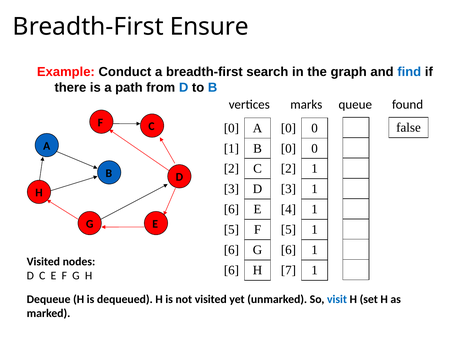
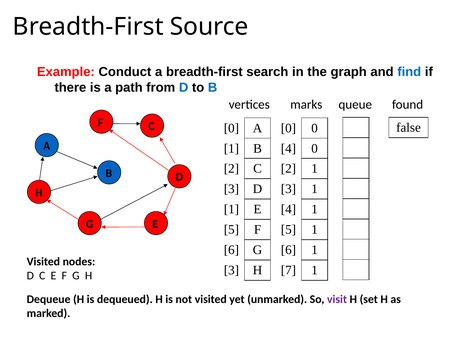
Ensure: Ensure -> Source
0 at (288, 148): 0 -> 4
6 at (231, 209): 6 -> 1
6 at (231, 270): 6 -> 3
visit colour: blue -> purple
